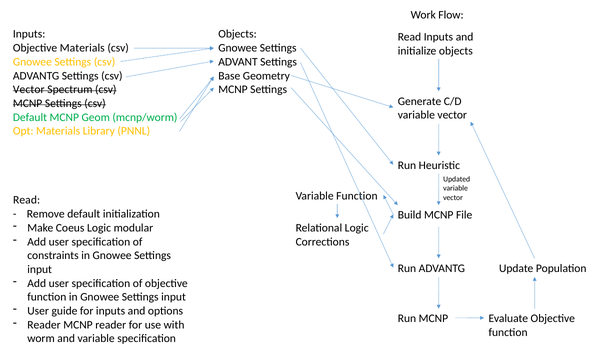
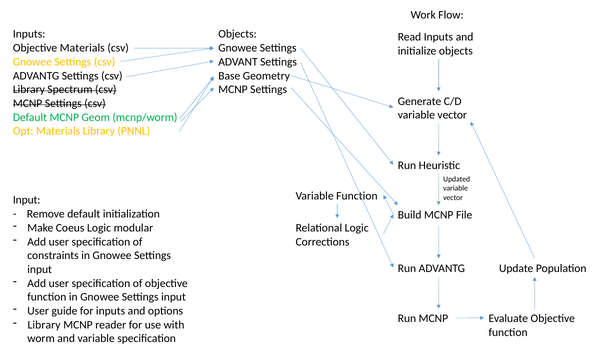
Vector at (29, 90): Vector -> Library
Read at (27, 200): Read -> Input
Reader at (44, 325): Reader -> Library
